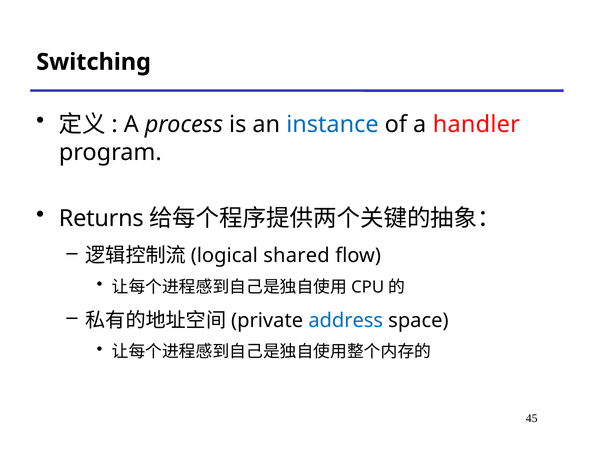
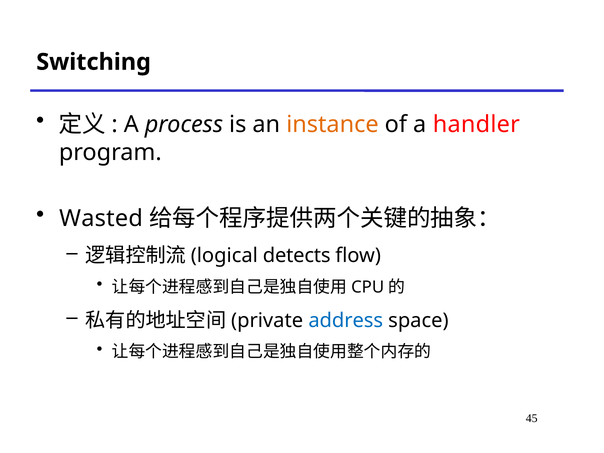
instance colour: blue -> orange
Returns: Returns -> Wasted
shared: shared -> detects
